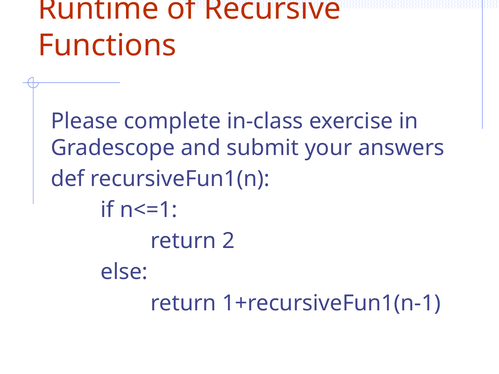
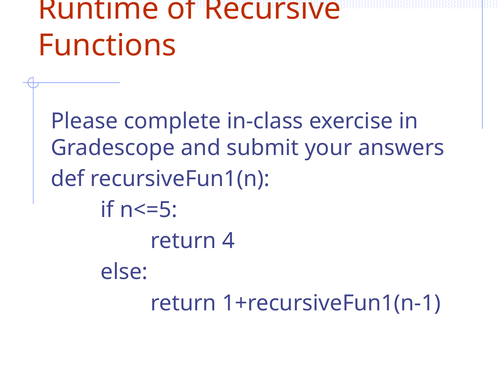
n<=1: n<=1 -> n<=5
2: 2 -> 4
